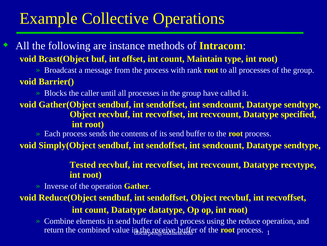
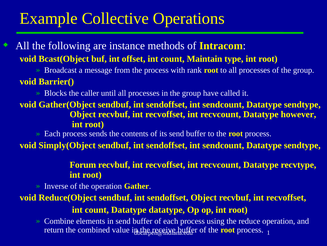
specified: specified -> however
Tested: Tested -> Forum
